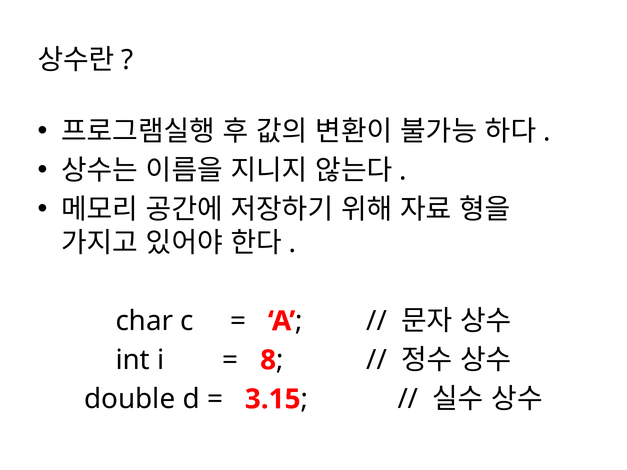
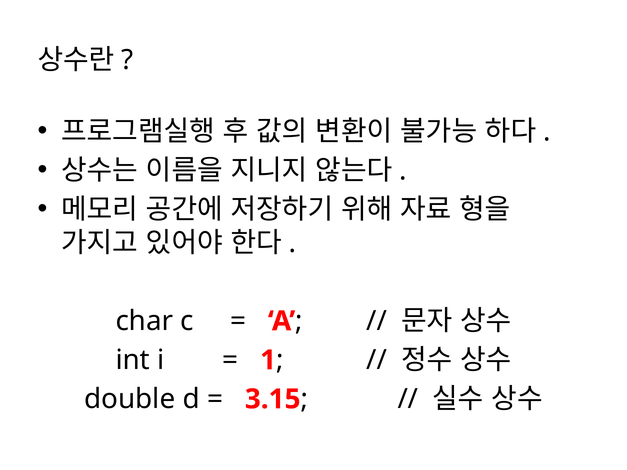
8: 8 -> 1
